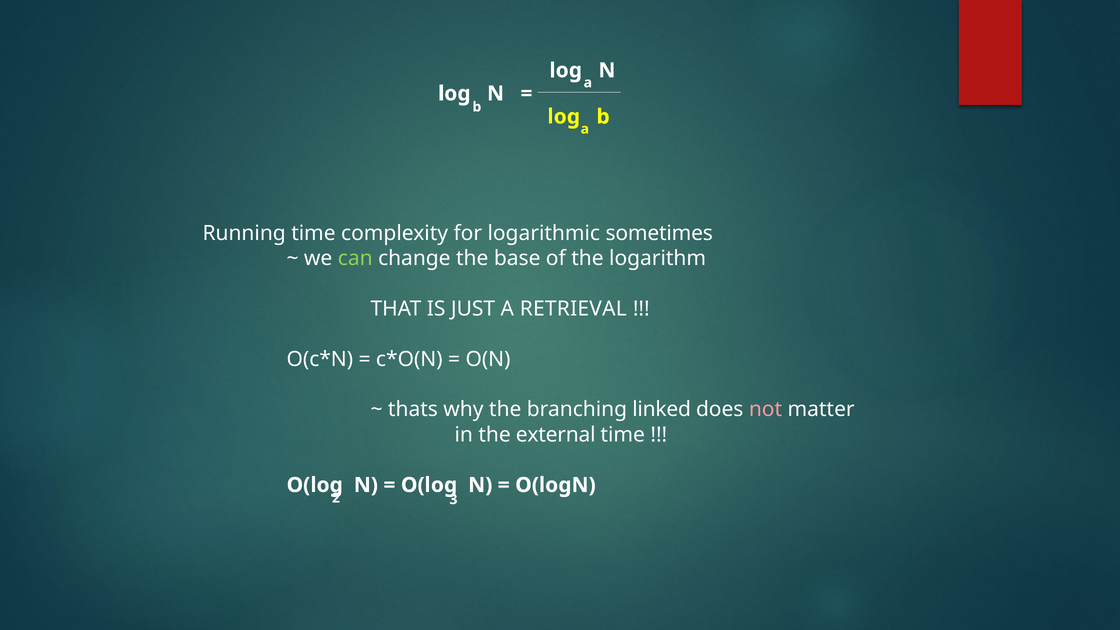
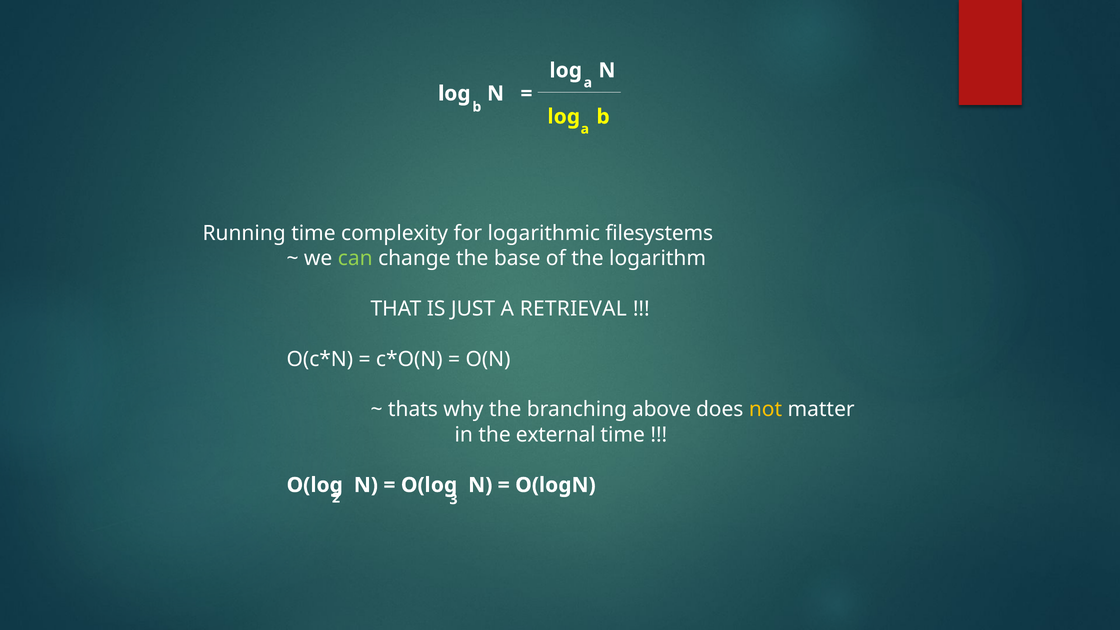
sometimes: sometimes -> filesystems
linked: linked -> above
not colour: pink -> yellow
